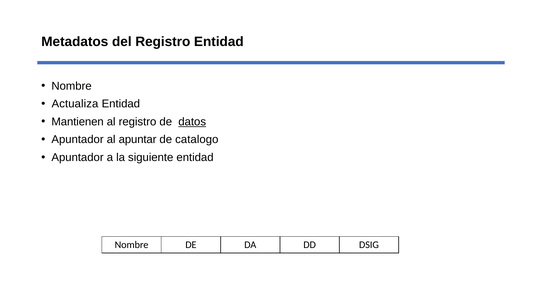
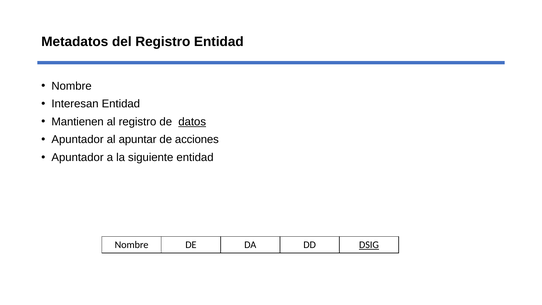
Actualiza: Actualiza -> Interesan
catalogo: catalogo -> acciones
DSIG underline: none -> present
